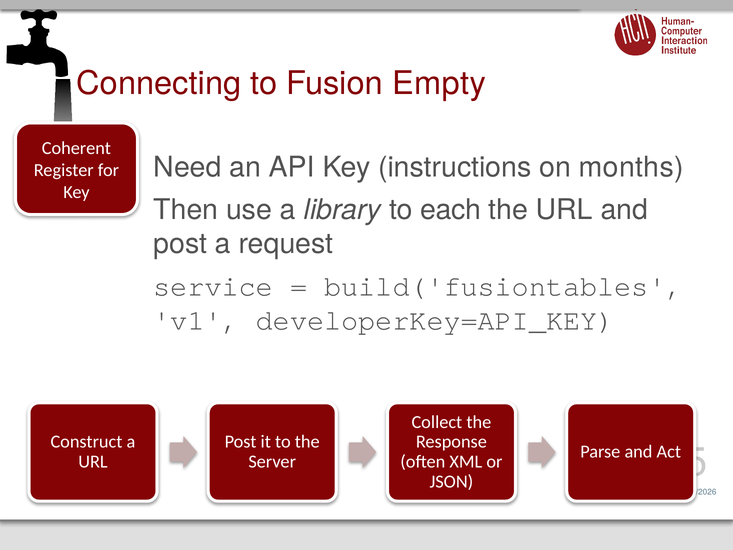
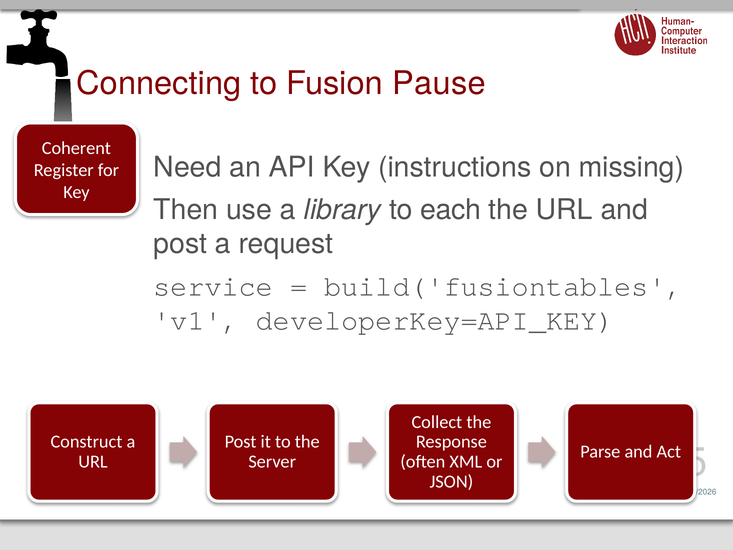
Empty: Empty -> Pause
months: months -> missing
